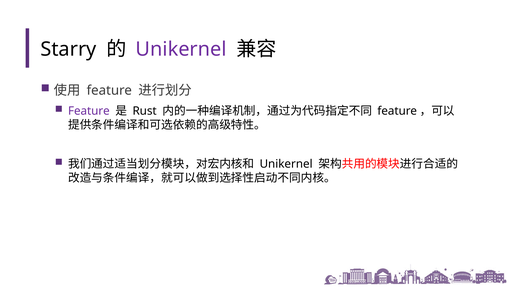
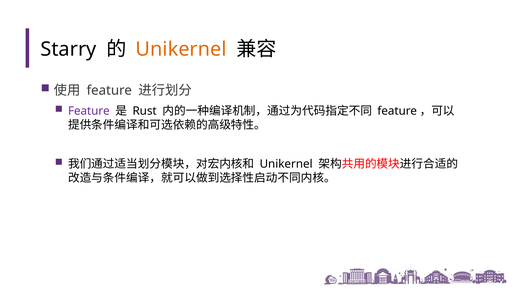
Unikernel at (181, 49) colour: purple -> orange
